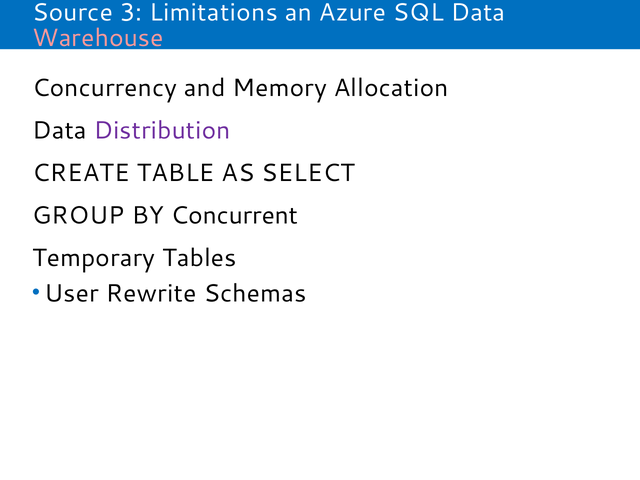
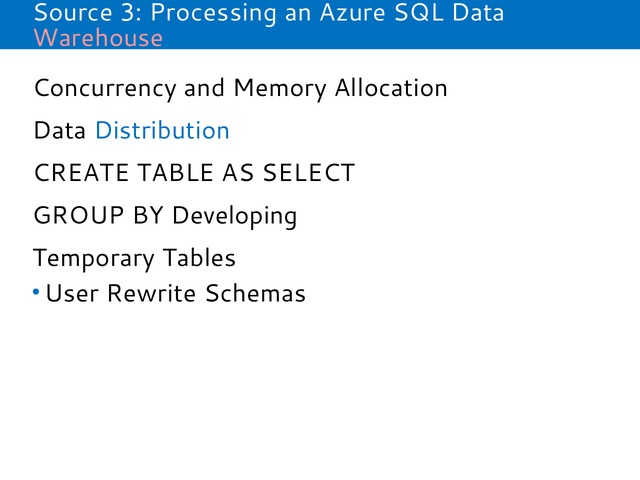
Limitations: Limitations -> Processing
Distribution colour: purple -> blue
Concurrent: Concurrent -> Developing
